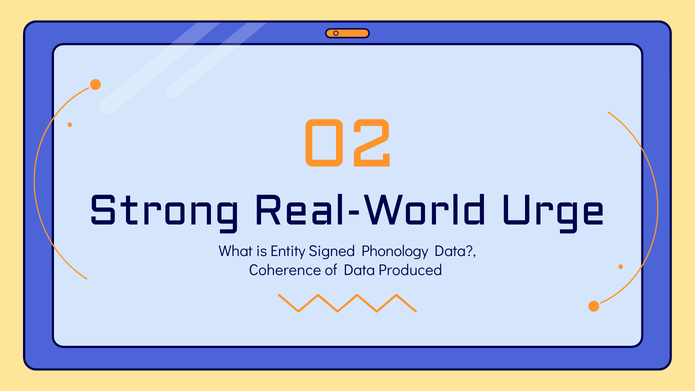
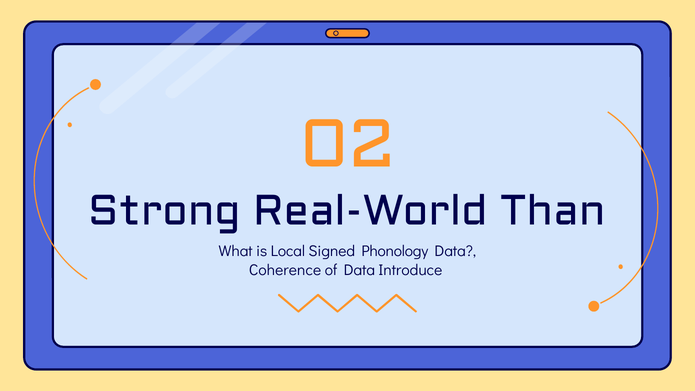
Urge: Urge -> Than
Entity: Entity -> Local
Produced: Produced -> Introduce
